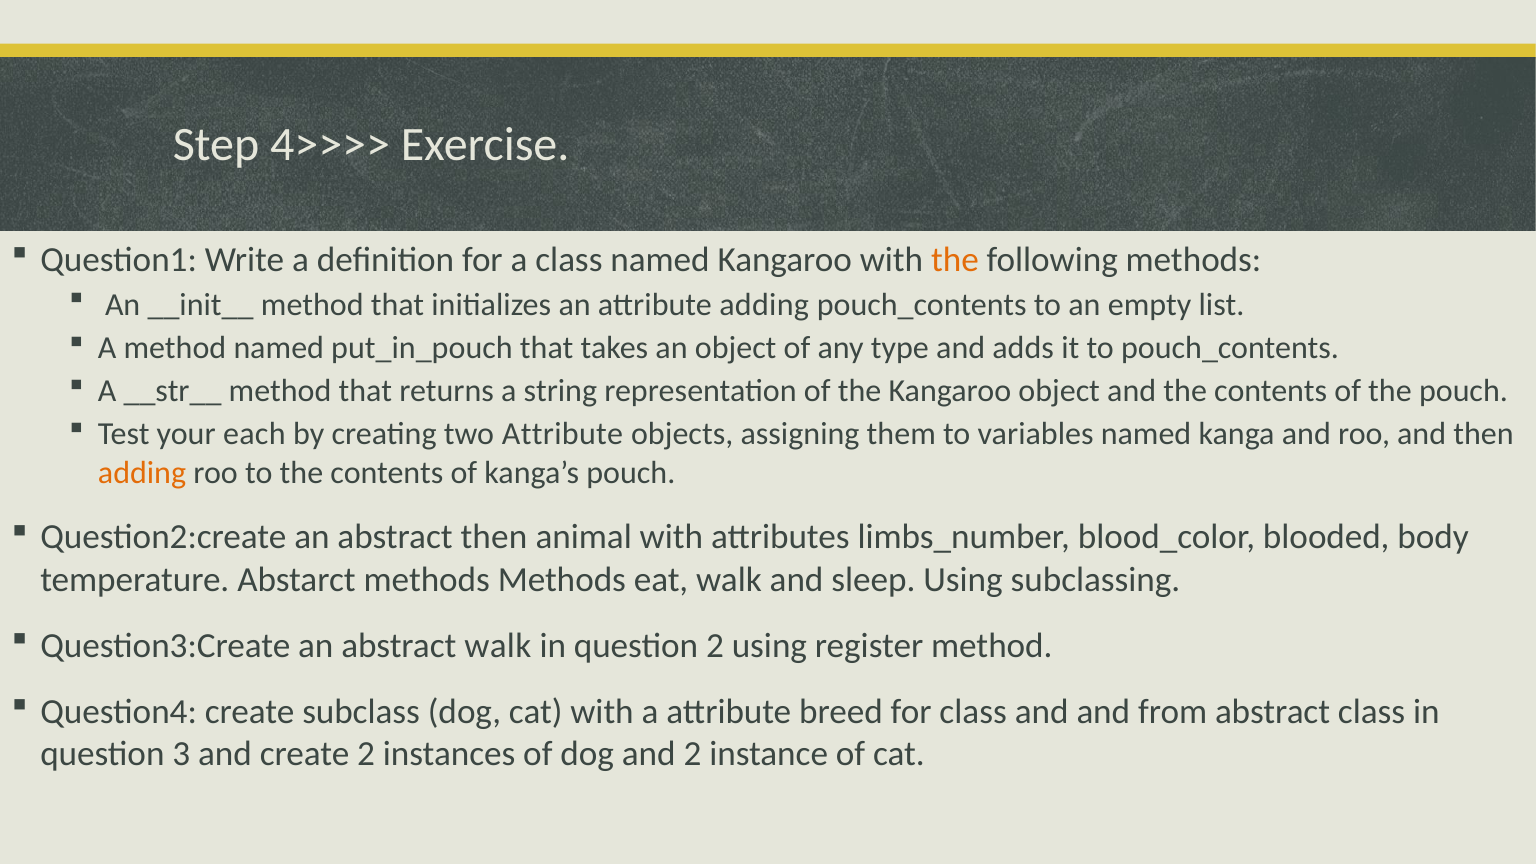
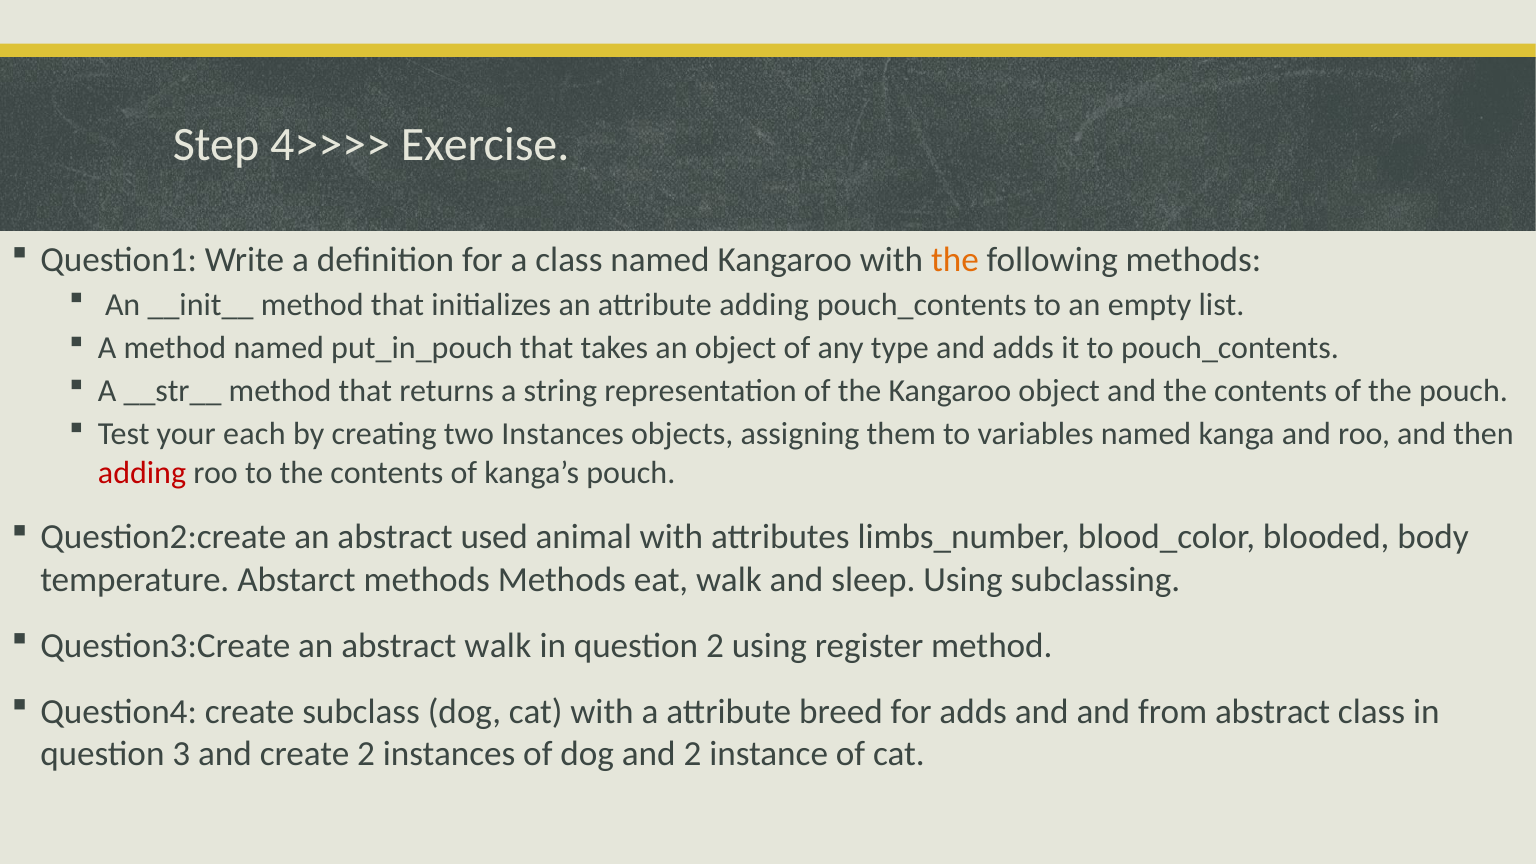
two Attribute: Attribute -> Instances
adding at (142, 473) colour: orange -> red
abstract then: then -> used
for class: class -> adds
